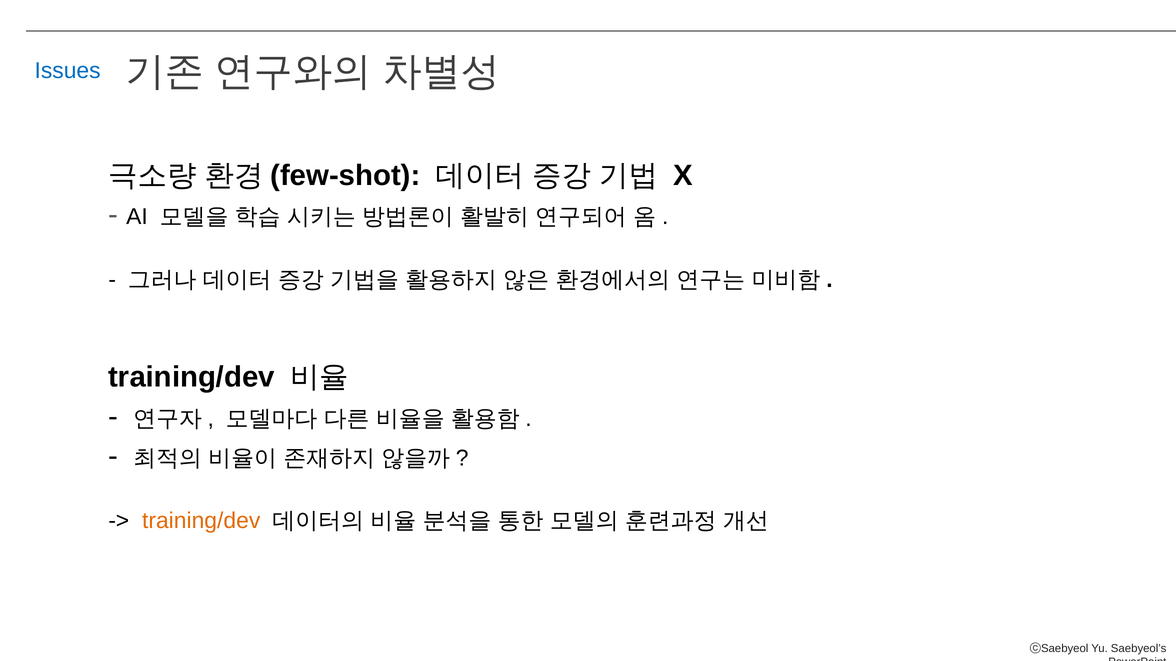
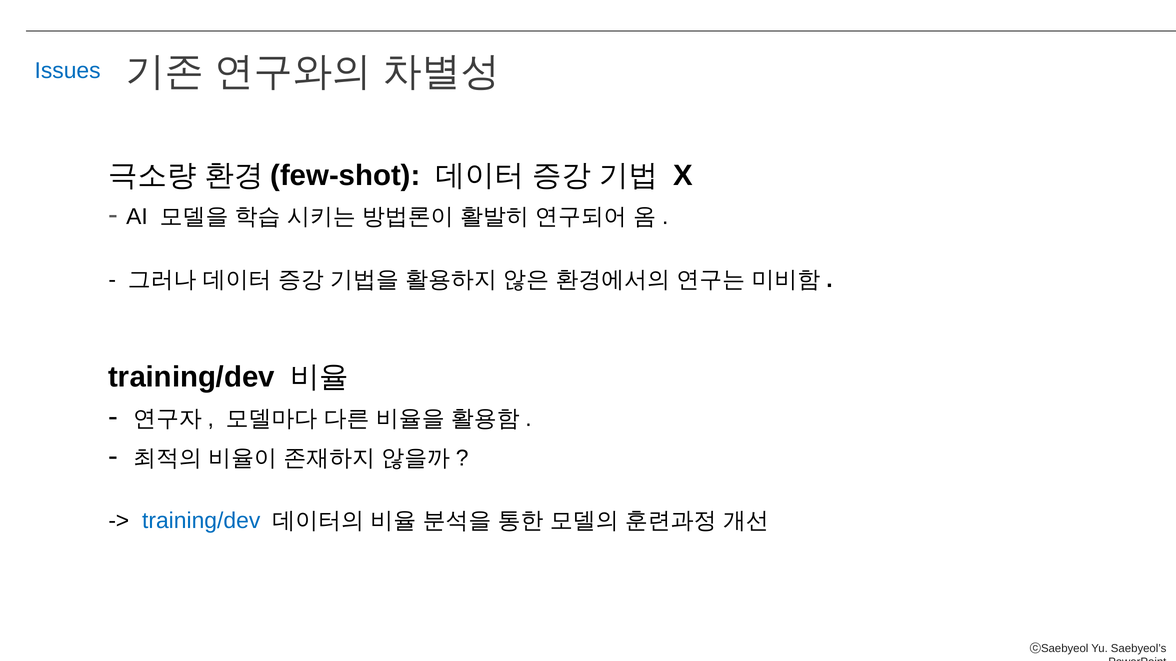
training/dev at (201, 521) colour: orange -> blue
